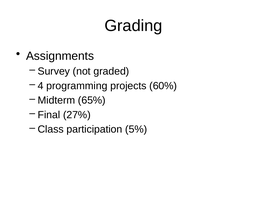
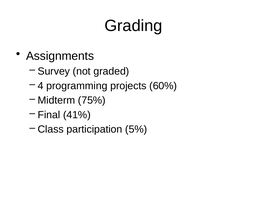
65%: 65% -> 75%
27%: 27% -> 41%
